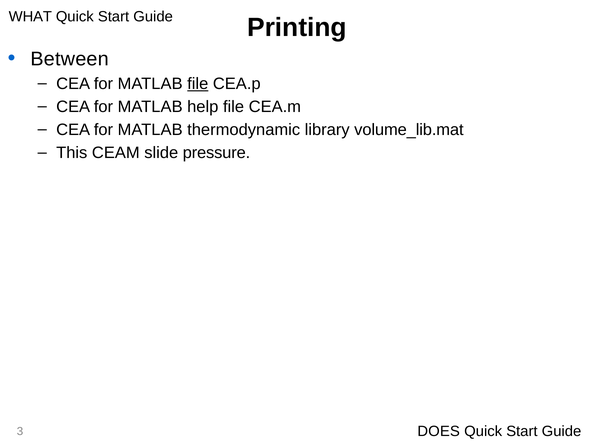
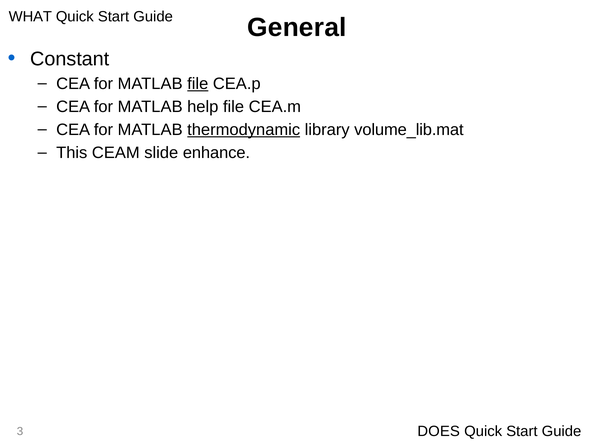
Printing: Printing -> General
Between: Between -> Constant
thermodynamic underline: none -> present
pressure: pressure -> enhance
